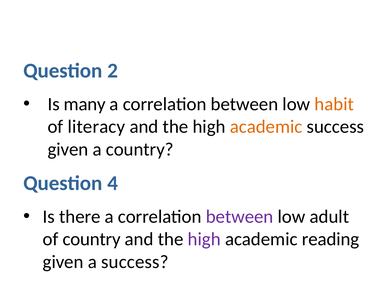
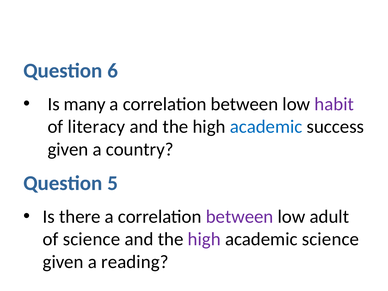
2: 2 -> 6
habit colour: orange -> purple
academic at (266, 127) colour: orange -> blue
4: 4 -> 5
of country: country -> science
academic reading: reading -> science
a success: success -> reading
